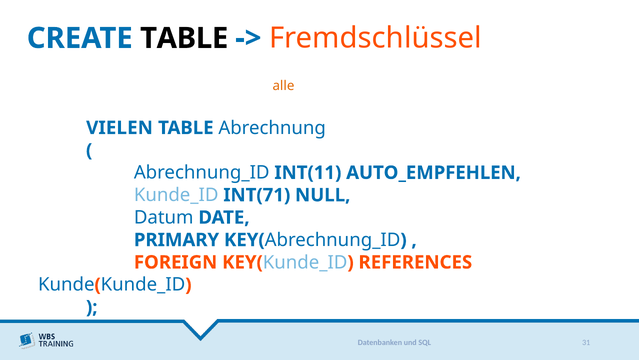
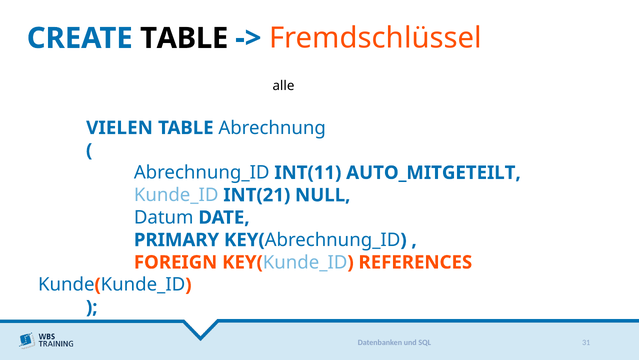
alle colour: orange -> black
AUTO_EMPFEHLEN: AUTO_EMPFEHLEN -> AUTO_MITGETEILT
INT(71: INT(71 -> INT(21
